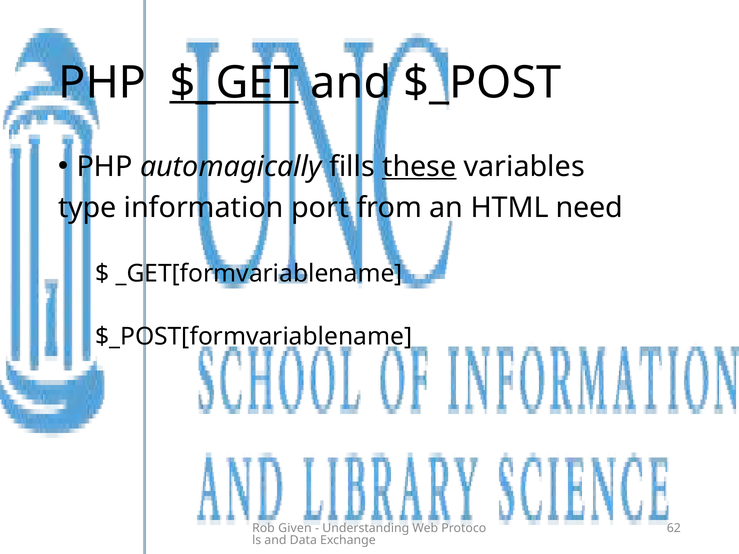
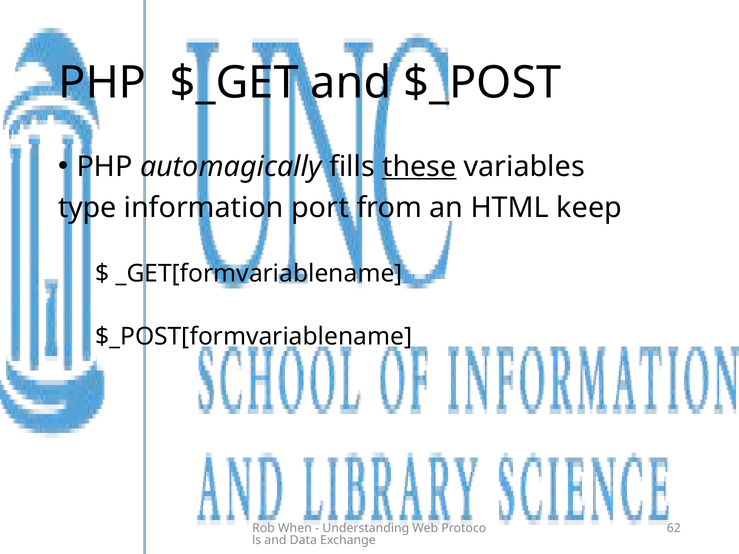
$_GET underline: present -> none
need: need -> keep
Given: Given -> When
